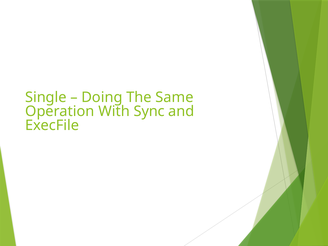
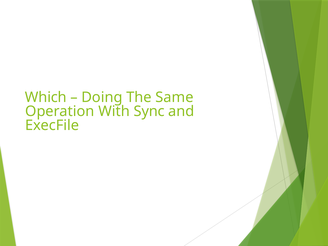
Single: Single -> Which
